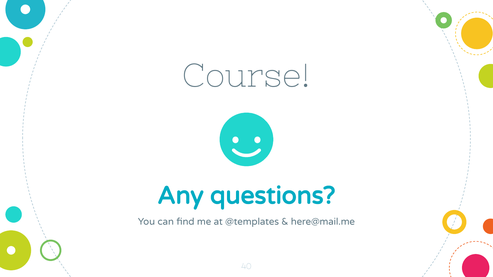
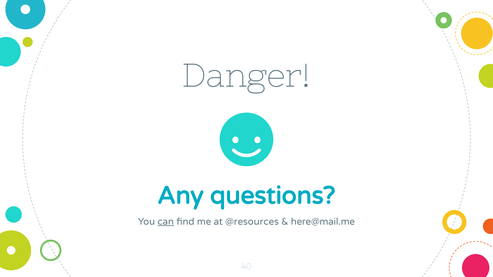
Course: Course -> Danger
can underline: none -> present
@templates: @templates -> @resources
